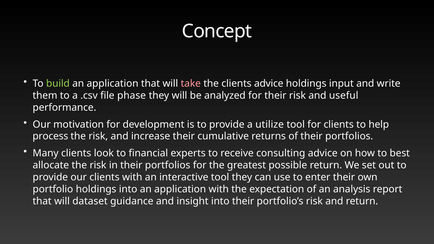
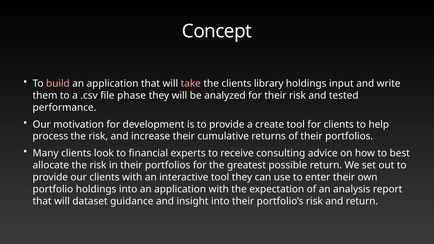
build colour: light green -> pink
clients advice: advice -> library
useful: useful -> tested
utilize: utilize -> create
